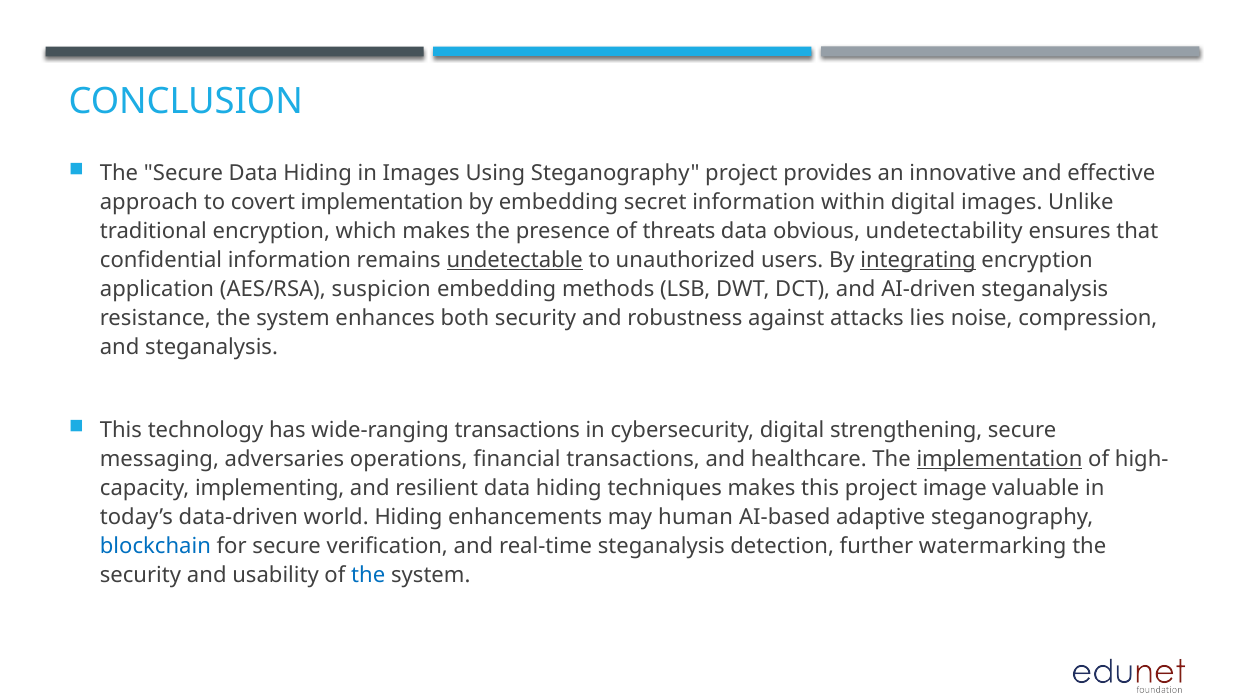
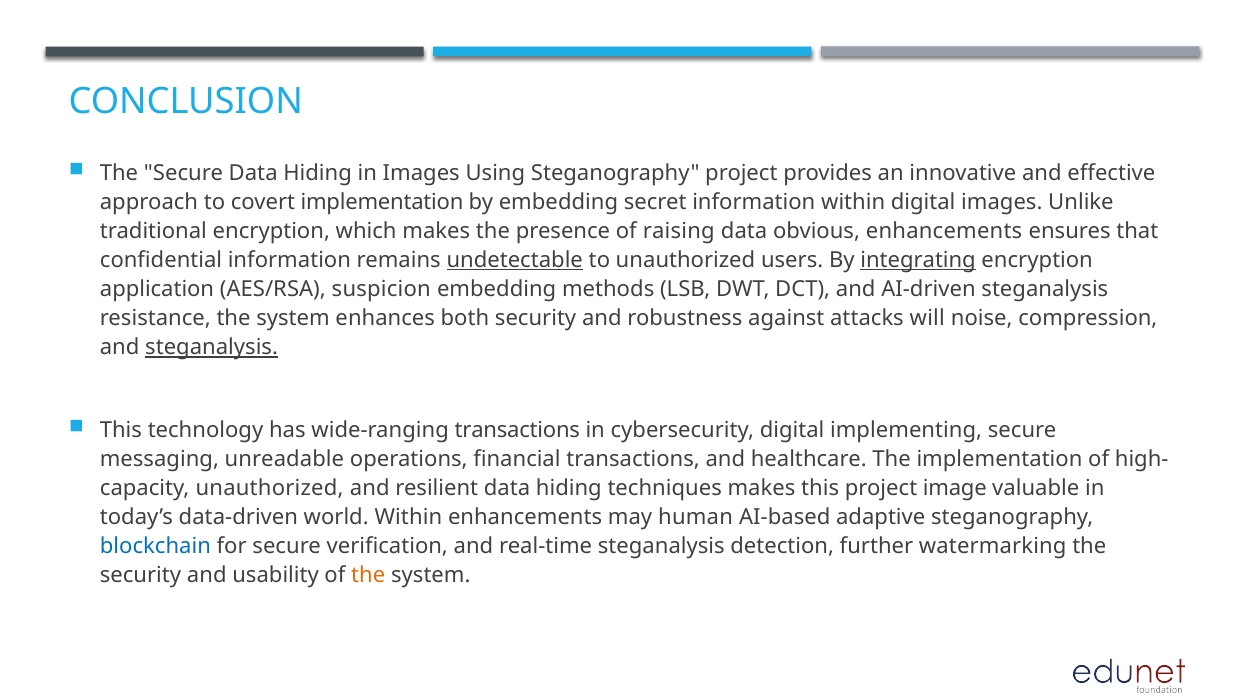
threats: threats -> raising
obvious undetectability: undetectability -> enhancements
lies: lies -> will
steganalysis at (212, 348) underline: none -> present
strengthening: strengthening -> implementing
adversaries: adversaries -> unreadable
implementation at (999, 459) underline: present -> none
implementing at (270, 489): implementing -> unauthorized
world Hiding: Hiding -> Within
the at (368, 576) colour: blue -> orange
